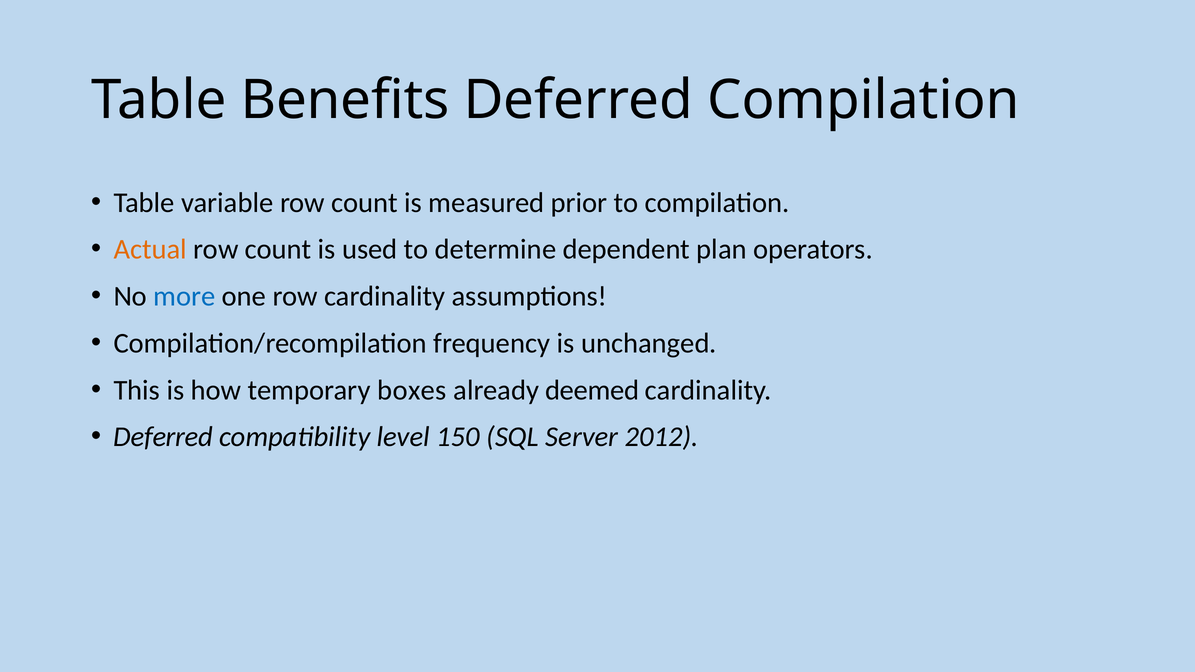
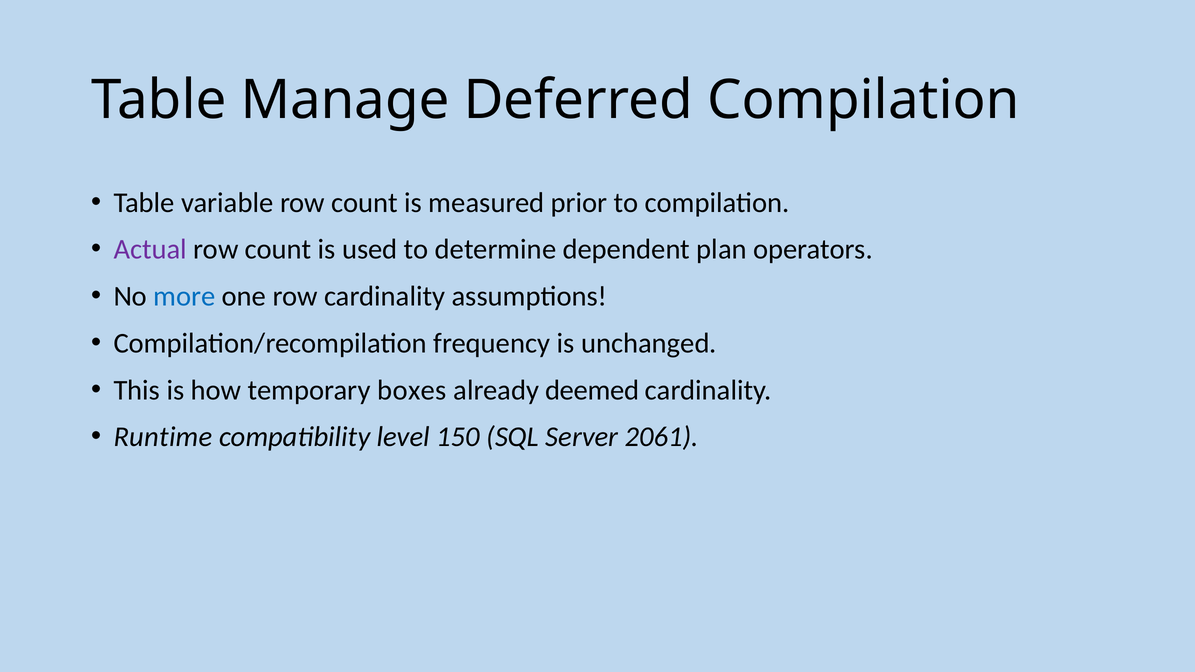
Benefits: Benefits -> Manage
Actual colour: orange -> purple
Deferred at (163, 437): Deferred -> Runtime
2012: 2012 -> 2061
